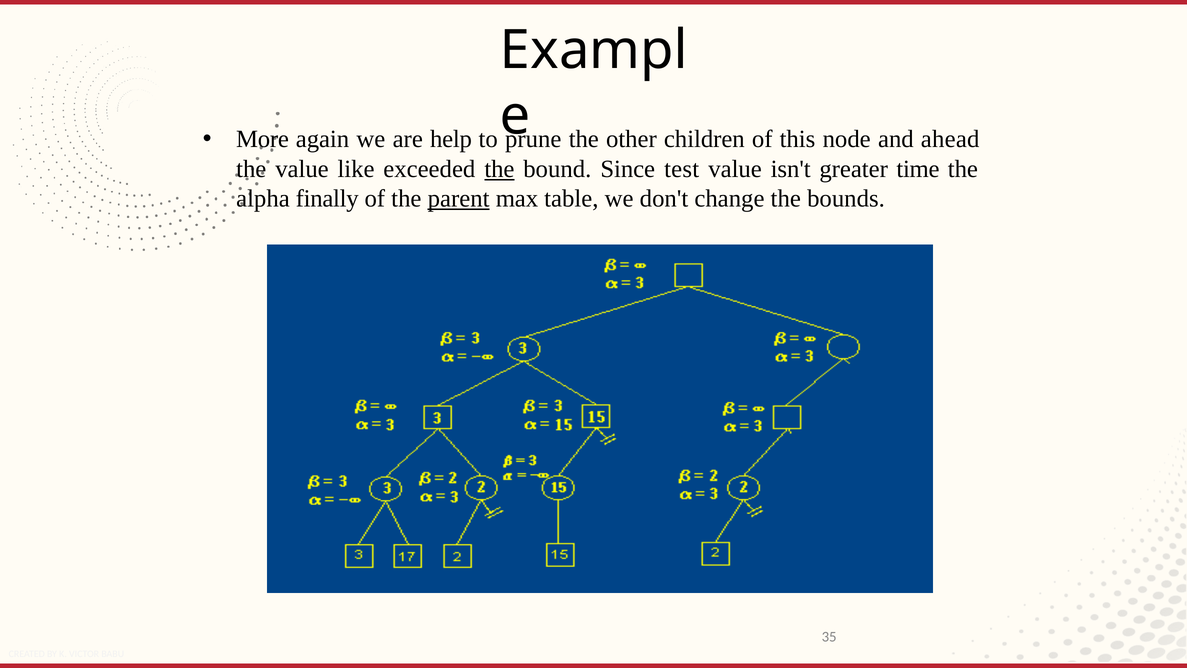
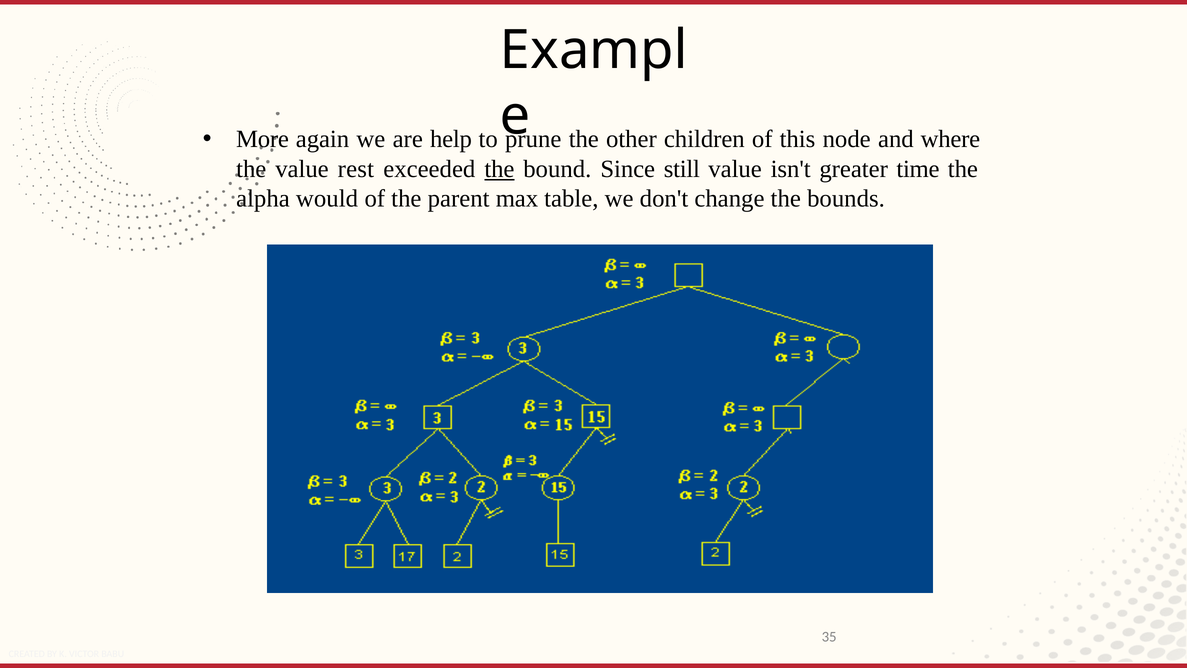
ahead: ahead -> where
like: like -> rest
test: test -> still
finally: finally -> would
parent underline: present -> none
